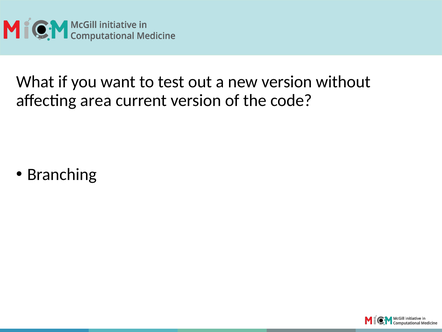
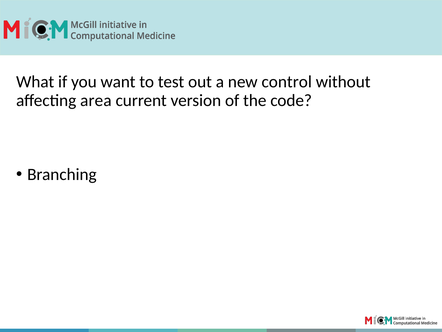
new version: version -> control
